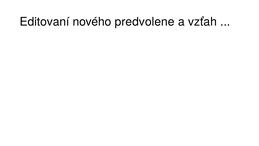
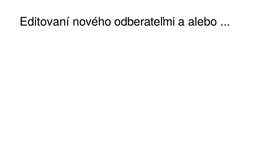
predvolene: predvolene -> odberateľmi
vzťah: vzťah -> alebo
